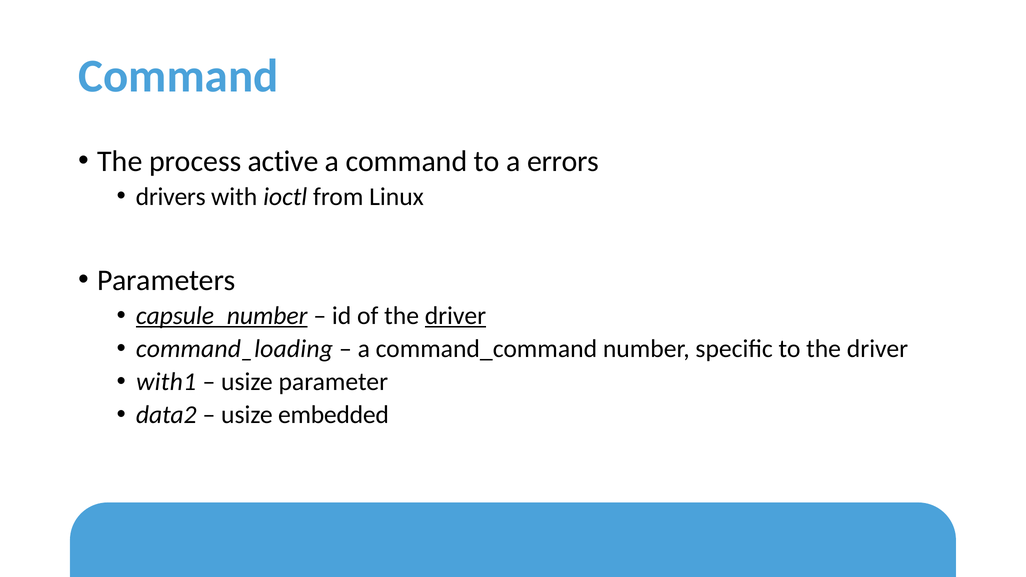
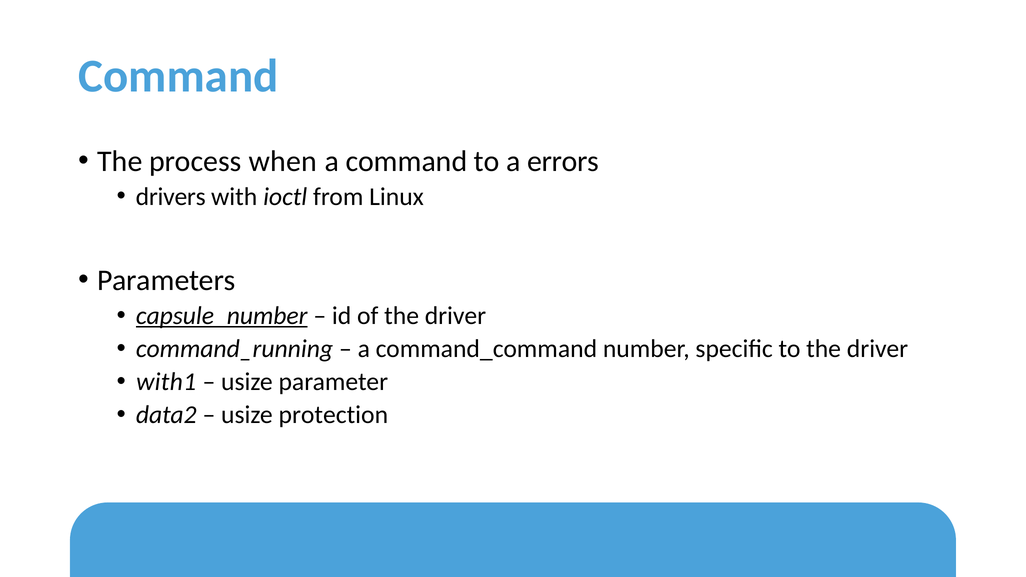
active: active -> when
driver at (455, 316) underline: present -> none
command_loading: command_loading -> command_running
embedded: embedded -> protection
